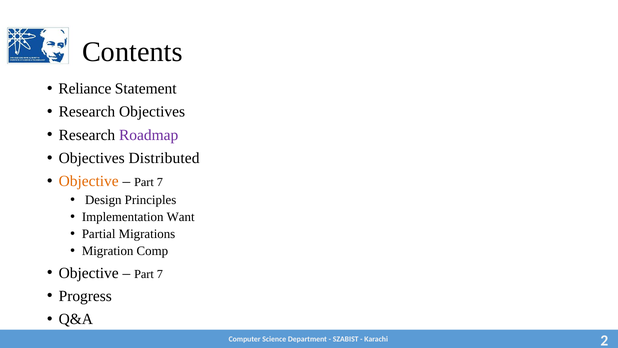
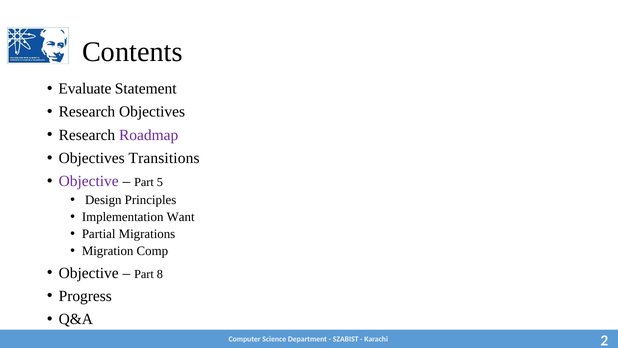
Reliance: Reliance -> Evaluate
Distributed: Distributed -> Transitions
Objective at (89, 181) colour: orange -> purple
7 at (160, 182): 7 -> 5
7 at (160, 274): 7 -> 8
